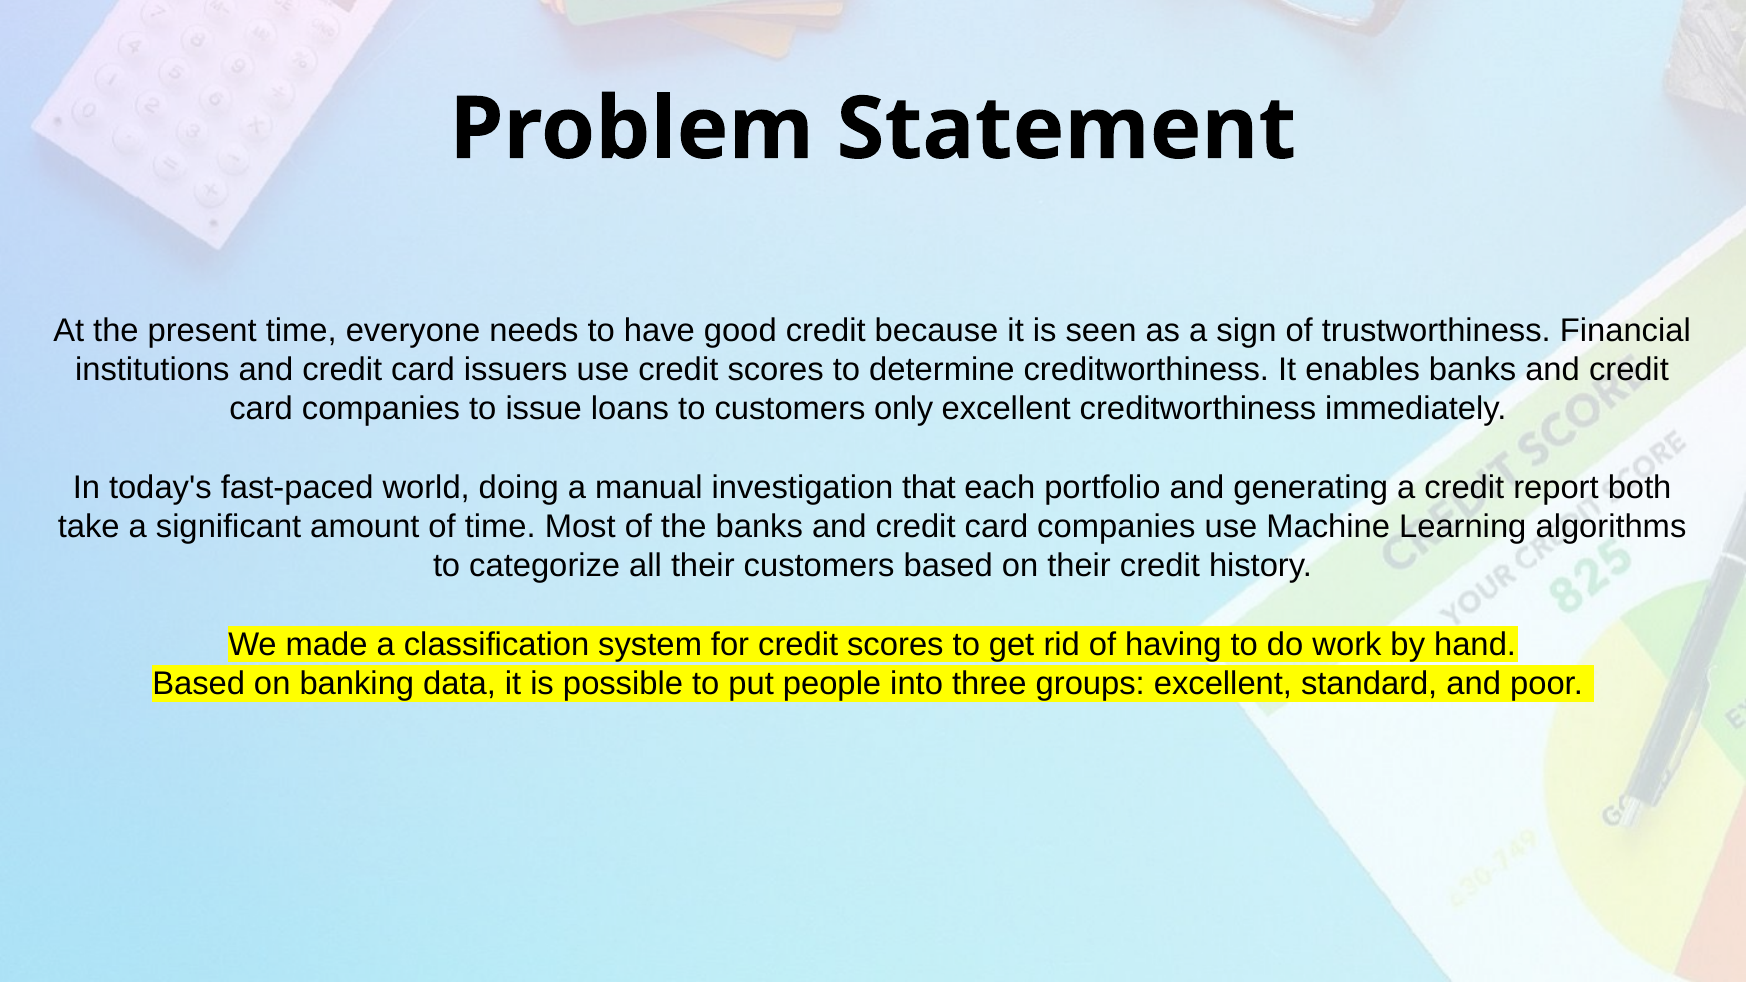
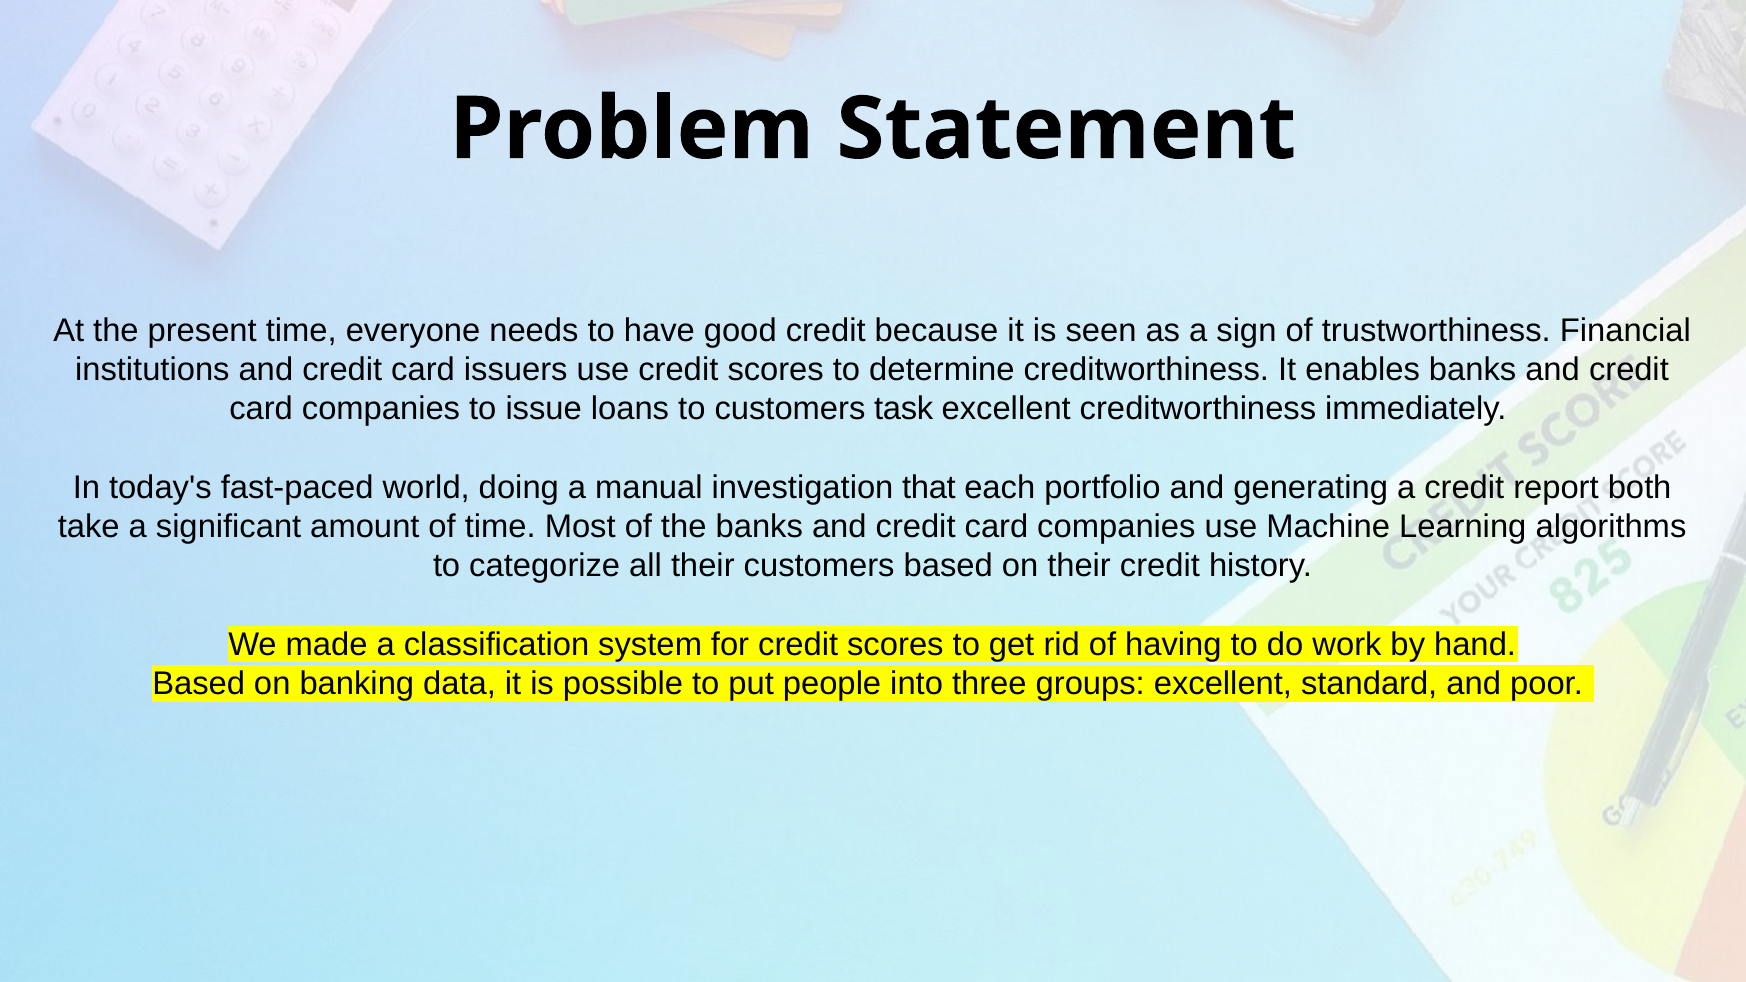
only: only -> task
